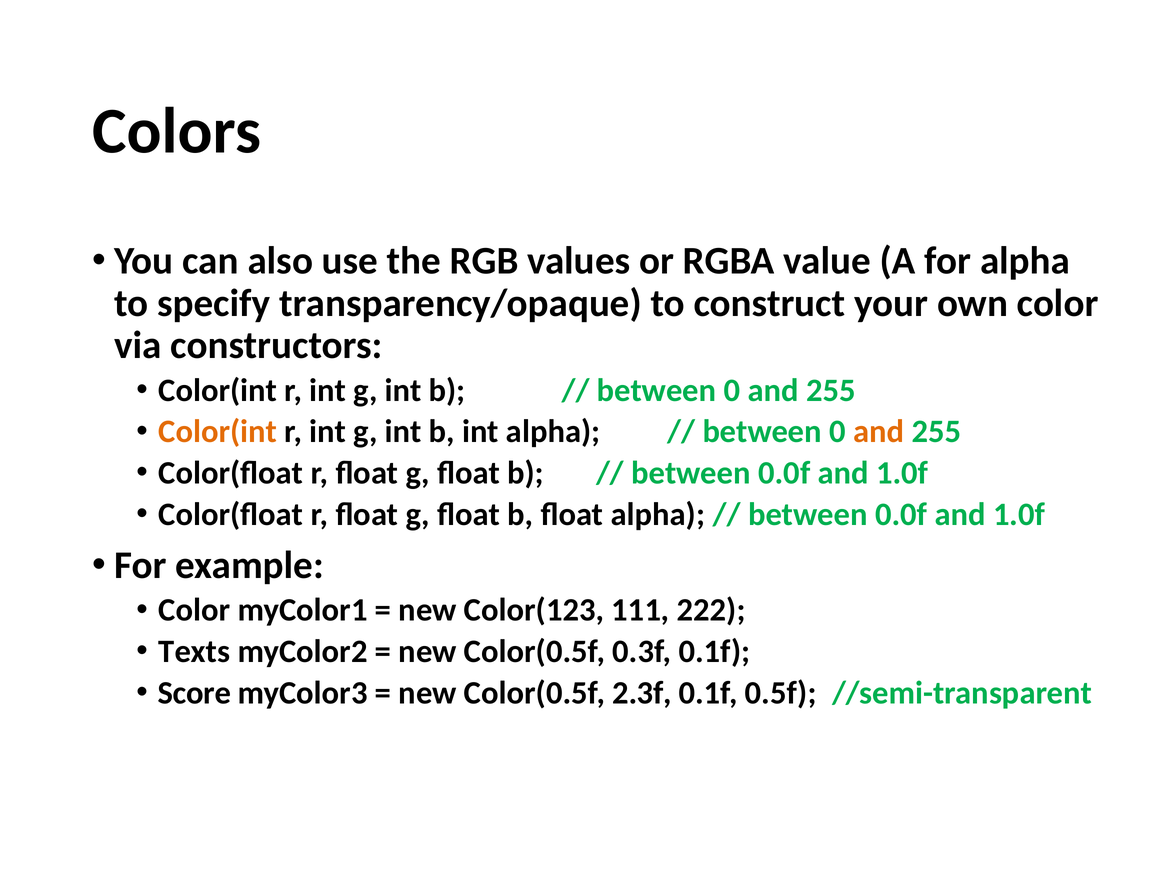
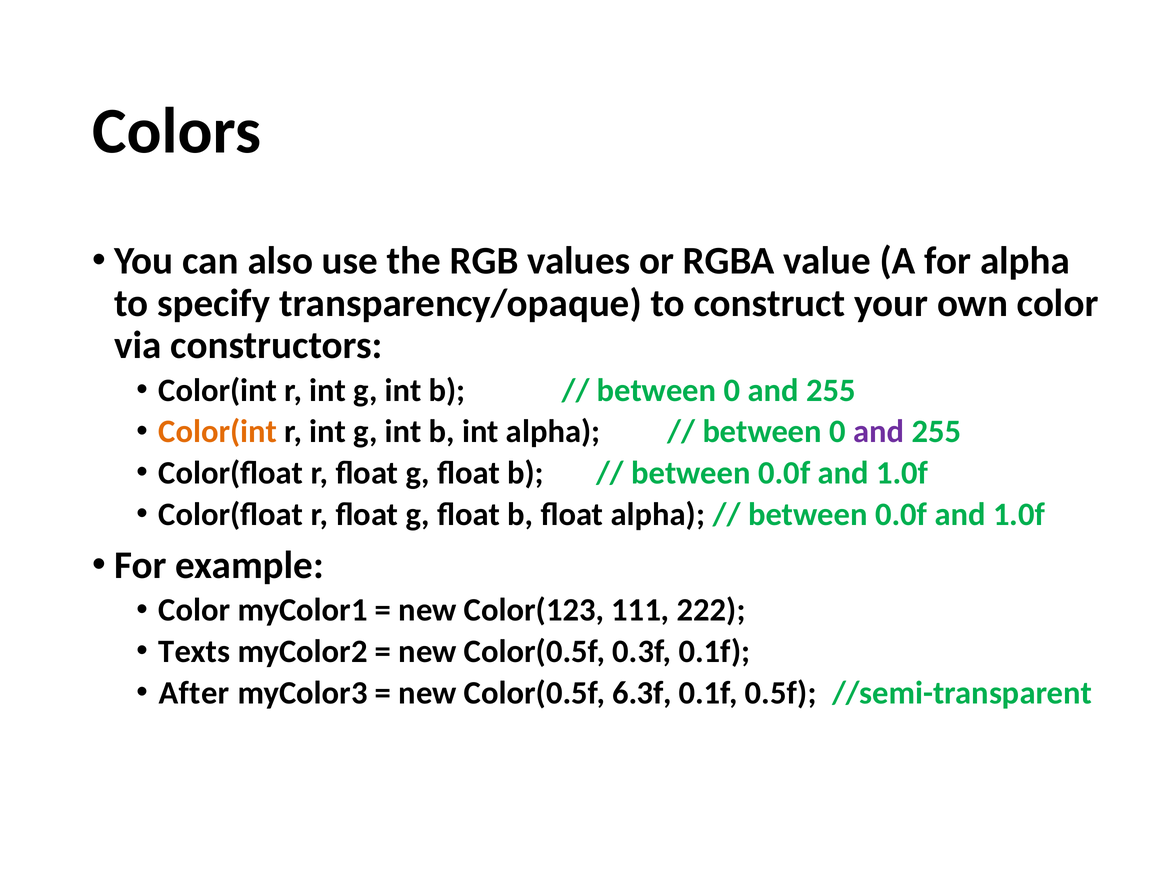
and at (879, 432) colour: orange -> purple
Score: Score -> After
2.3f: 2.3f -> 6.3f
